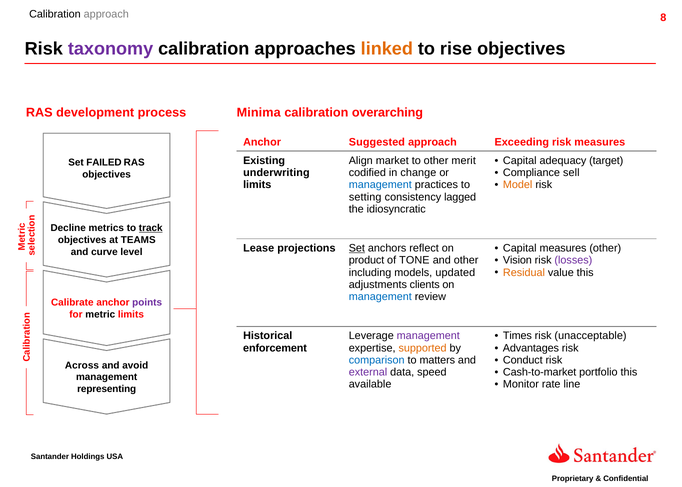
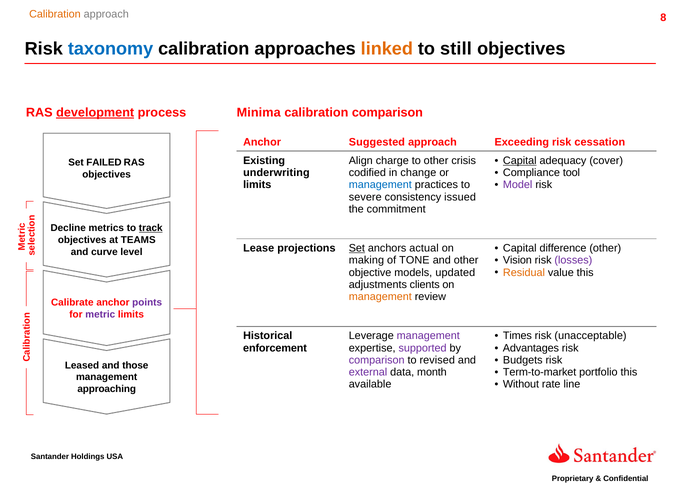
Calibration at (55, 14) colour: black -> orange
taxonomy colour: purple -> blue
rise: rise -> still
development underline: none -> present
calibration overarching: overarching -> comparison
risk measures: measures -> cessation
Capital at (520, 161) underline: none -> present
target: target -> cover
market: market -> charge
merit: merit -> crisis
sell: sell -> tool
Model colour: orange -> purple
setting: setting -> severe
lagged: lagged -> issued
idiosyncratic: idiosyncratic -> commitment
Capital measures: measures -> difference
reflect: reflect -> actual
product: product -> making
including: including -> objective
management at (380, 297) colour: blue -> orange
metric colour: black -> purple
supported colour: orange -> purple
comparison at (377, 360) colour: blue -> purple
matters: matters -> revised
Conduct: Conduct -> Budgets
Across: Across -> Leased
avoid: avoid -> those
Cash-to-market: Cash-to-market -> Term-to-market
speed: speed -> month
Monitor: Monitor -> Without
representing: representing -> approaching
